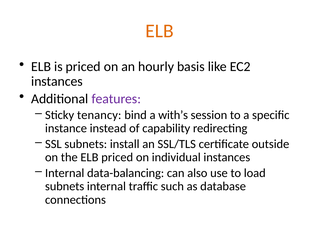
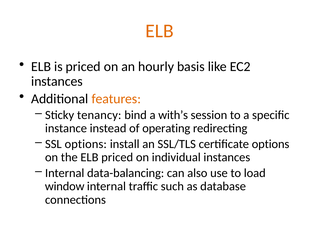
features colour: purple -> orange
capability: capability -> operating
SSL subnets: subnets -> options
certificate outside: outside -> options
subnets at (65, 187): subnets -> window
